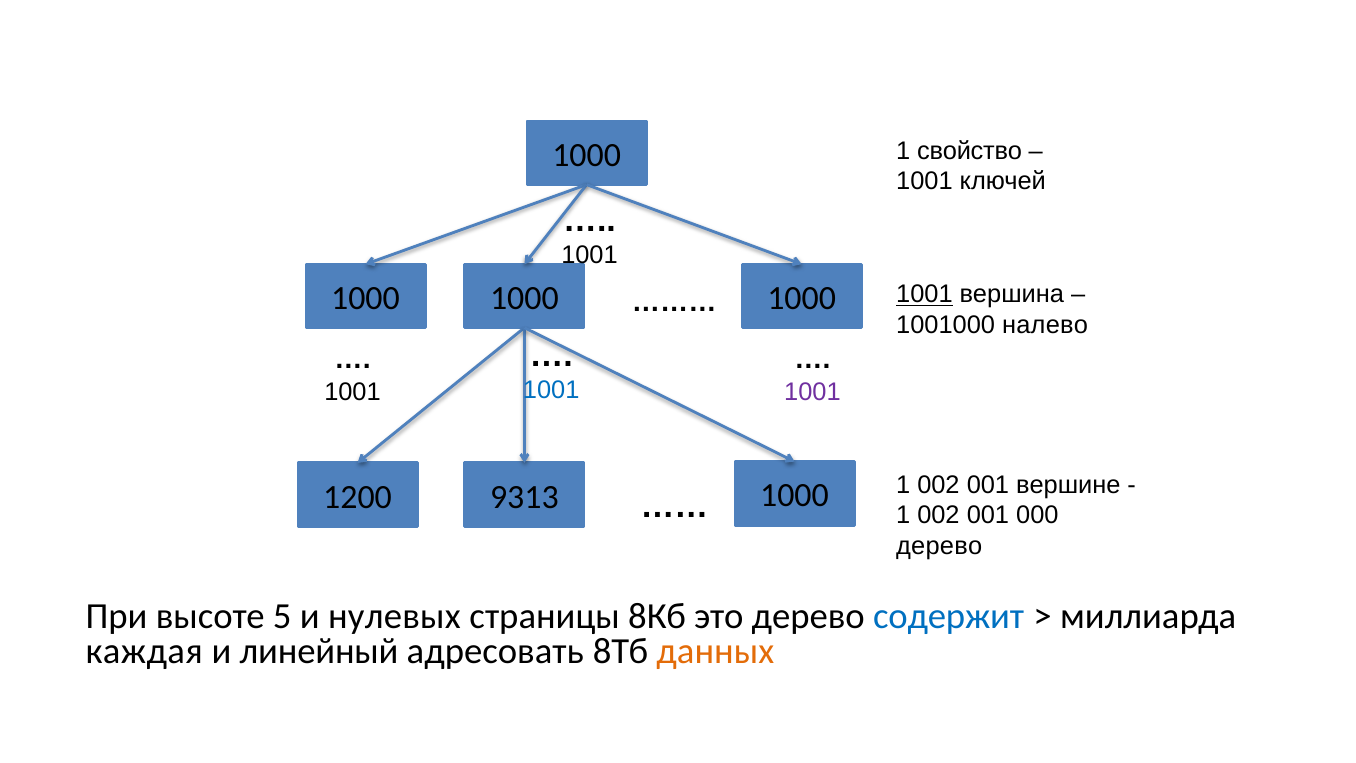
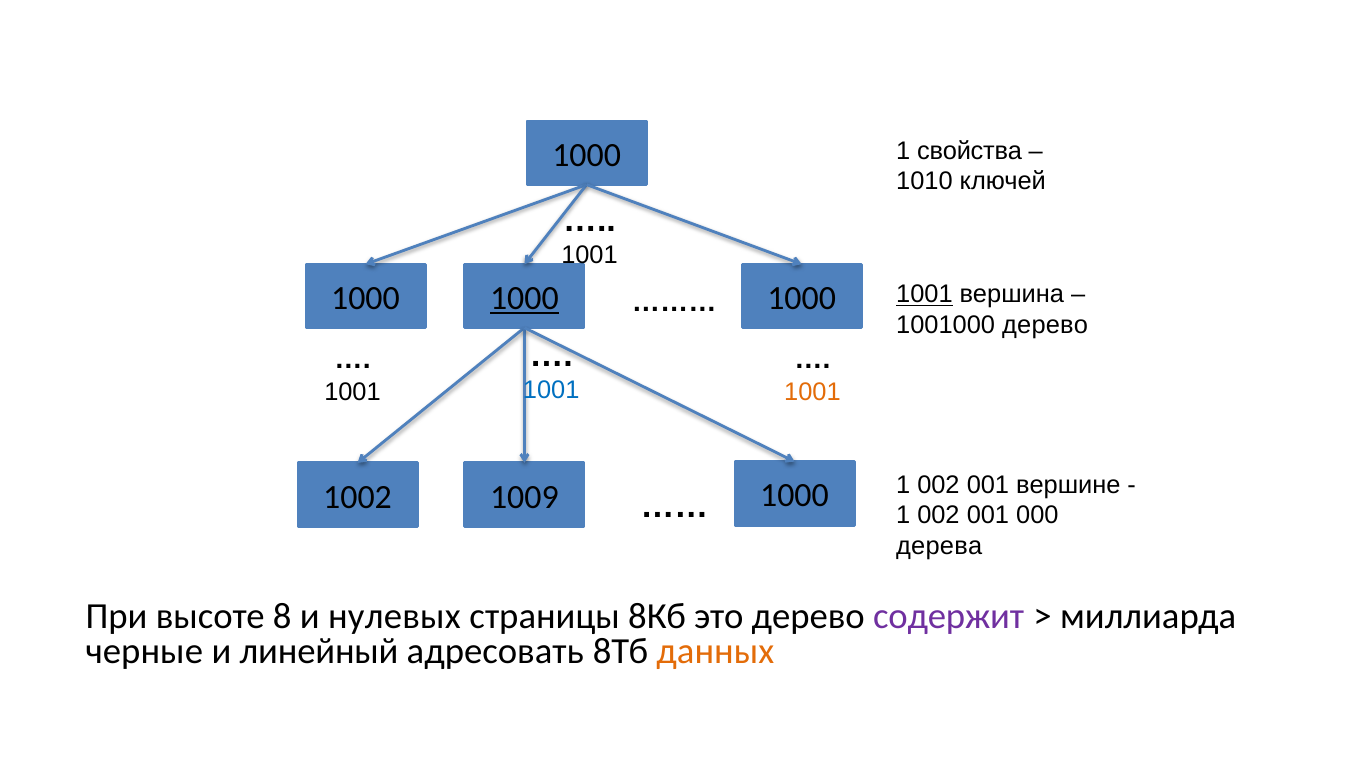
свойство: свойство -> свойства
1001 at (924, 182): 1001 -> 1010
1000 at (524, 298) underline: none -> present
1001000 налево: налево -> дерево
1001 at (812, 392) colour: purple -> orange
1200: 1200 -> 1002
9313: 9313 -> 1009
дерево at (939, 546): дерево -> дерева
5: 5 -> 8
содержит colour: blue -> purple
каждая: каждая -> черные
